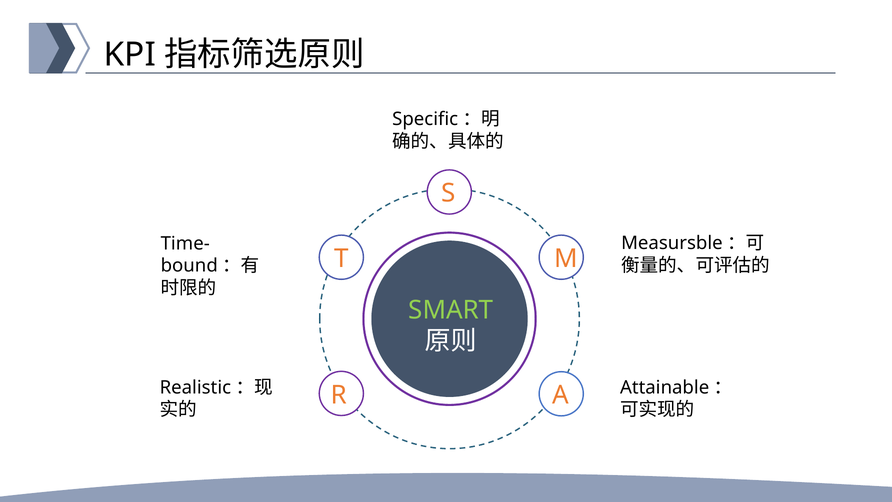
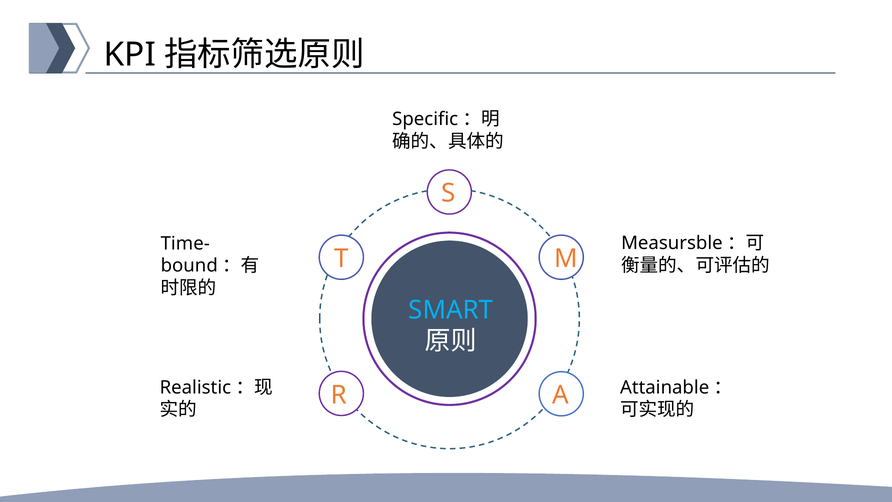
SMART colour: light green -> light blue
